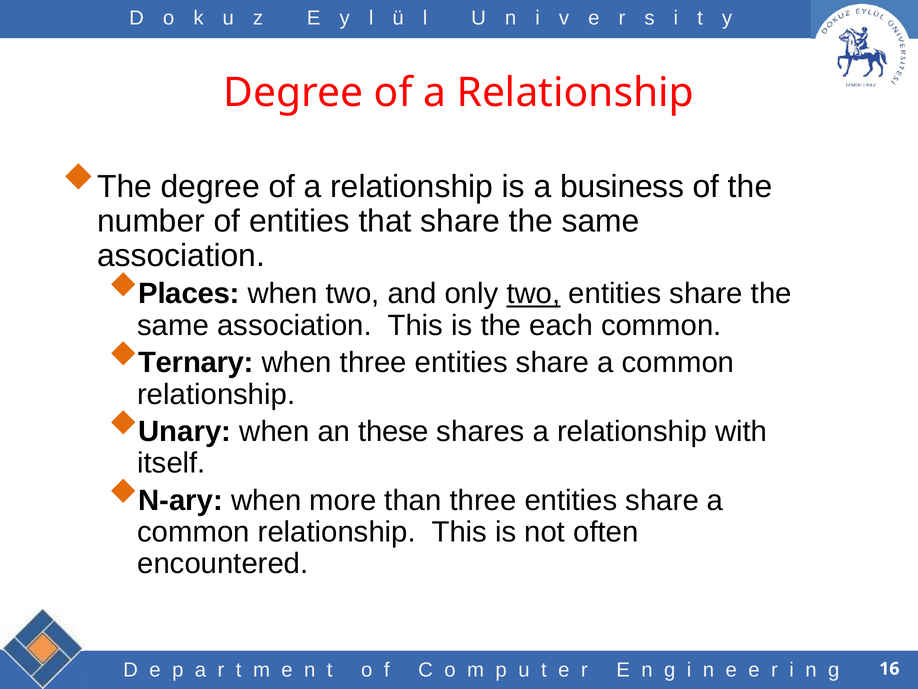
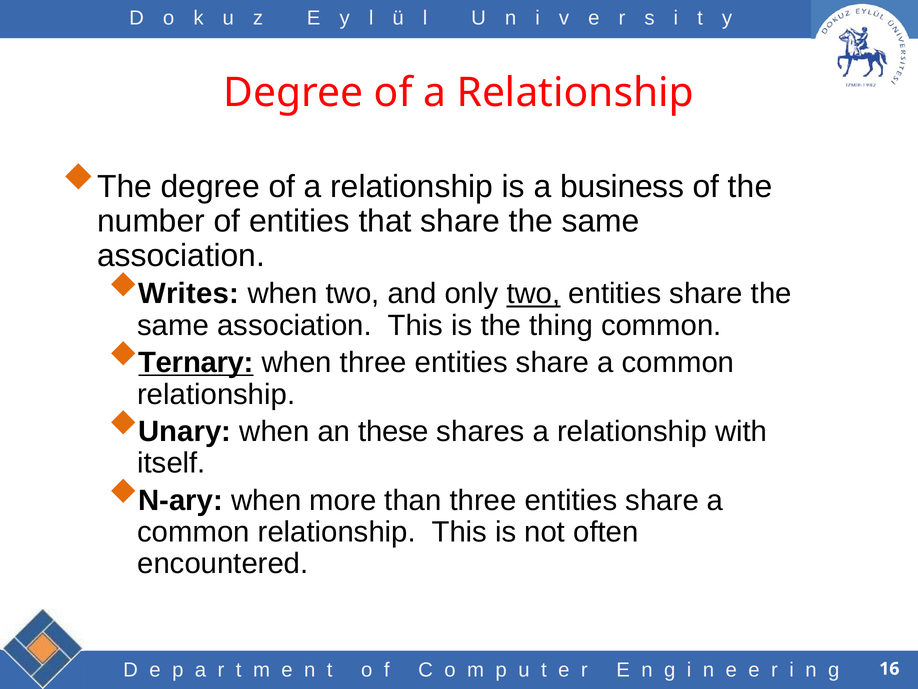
Places: Places -> Writes
each: each -> thing
Ternary underline: none -> present
